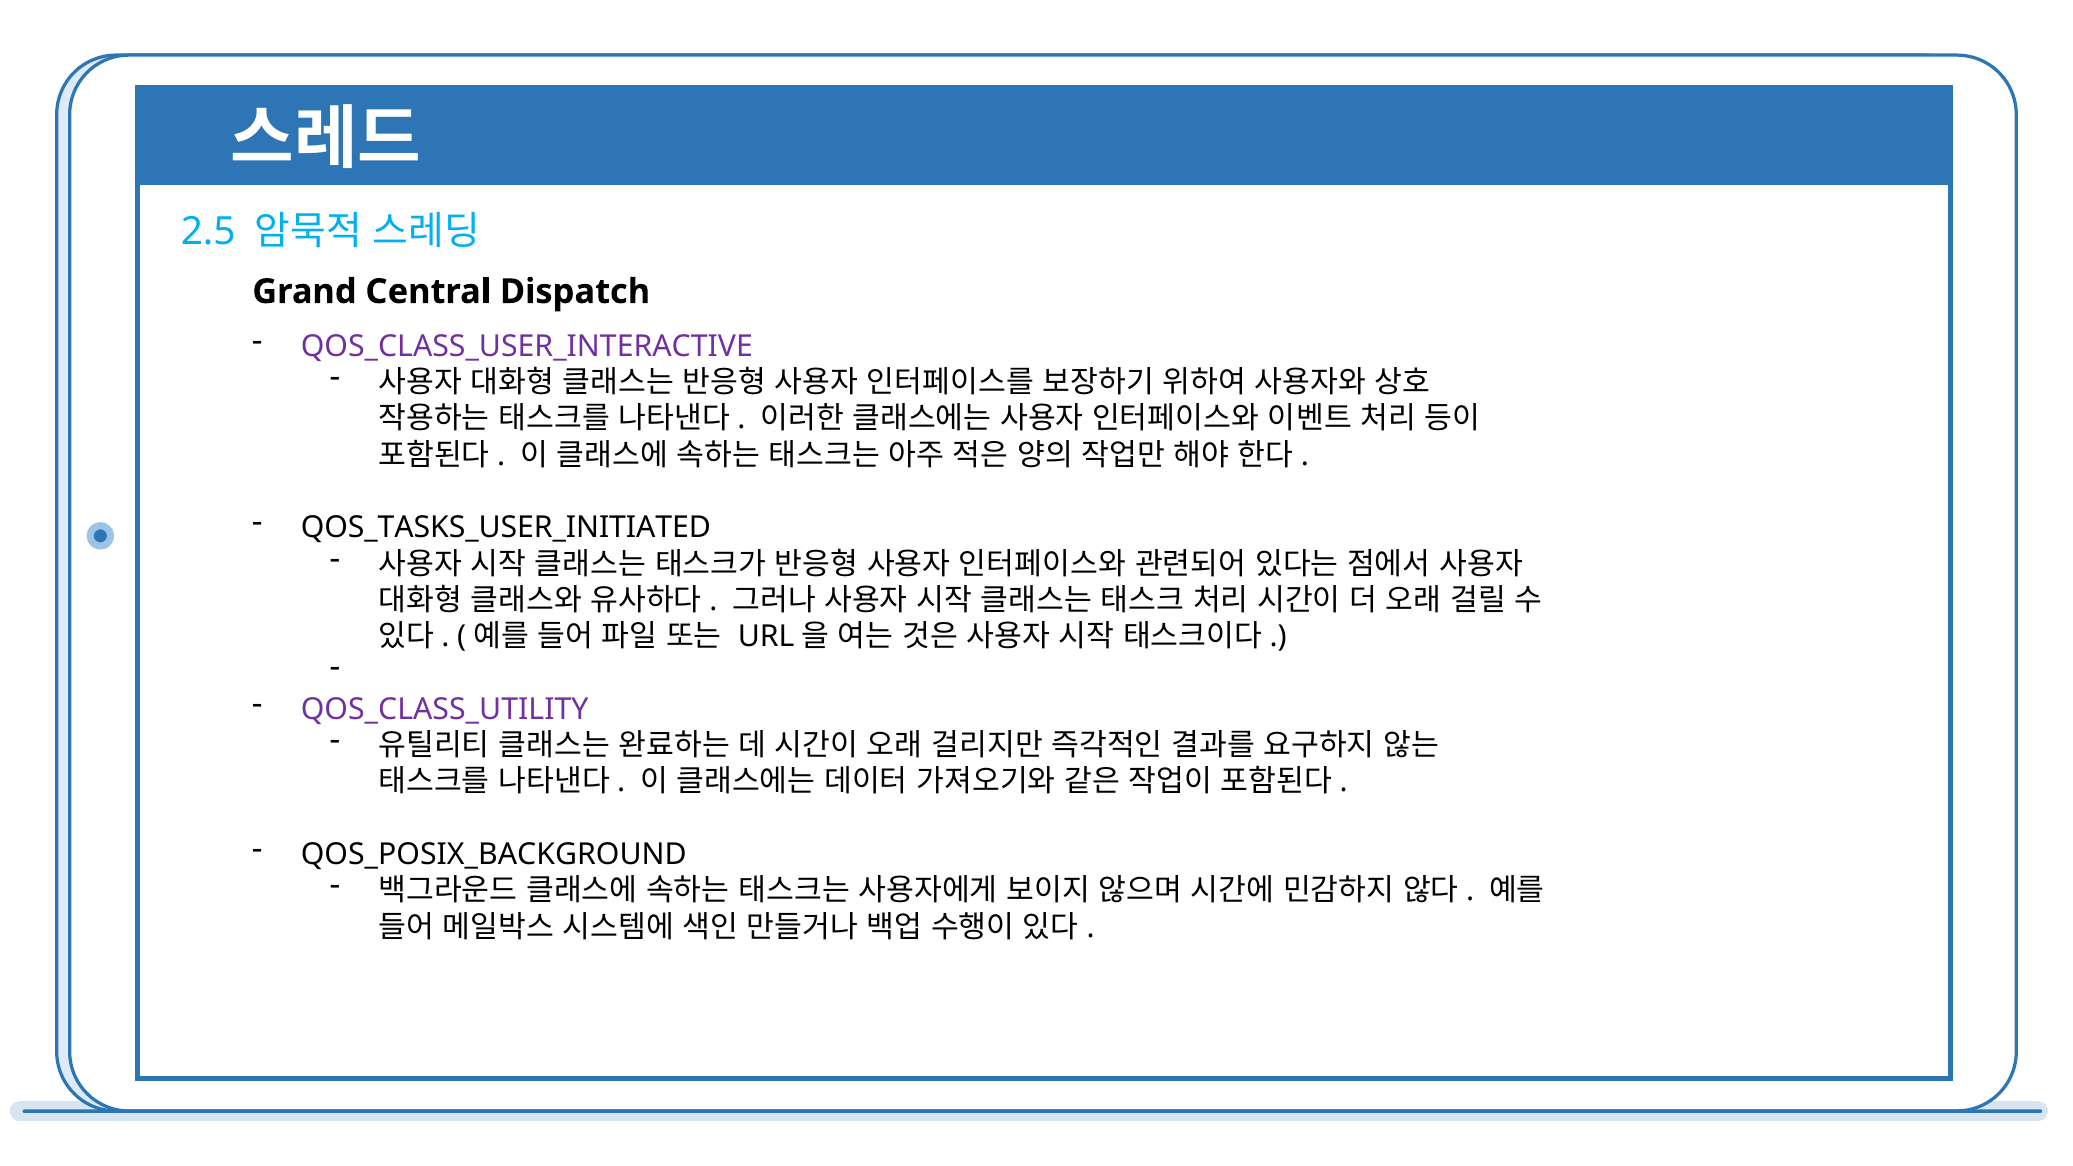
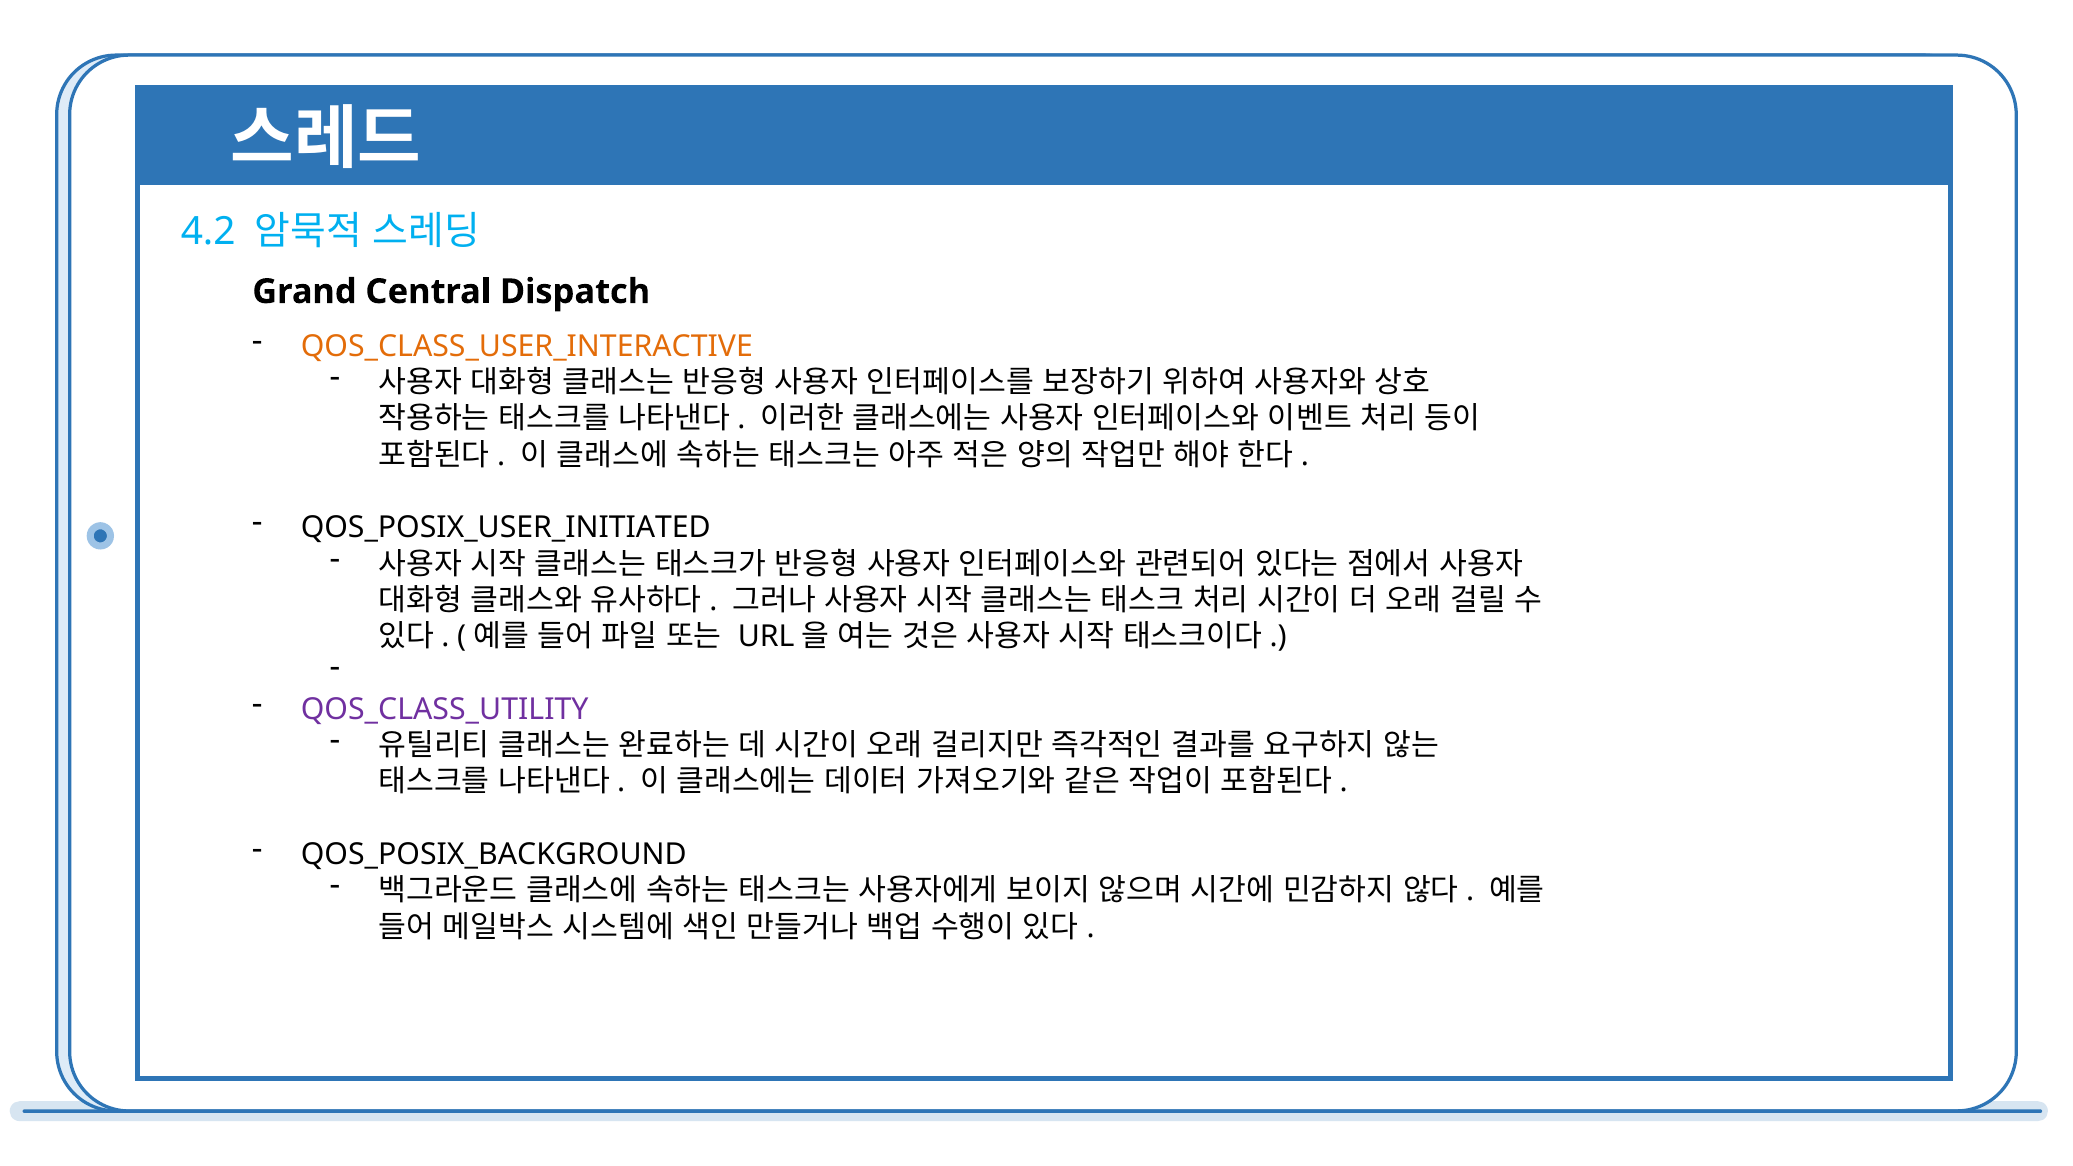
2.5: 2.5 -> 4.2
QOS_CLASS_USER_INTERACTIVE colour: purple -> orange
QOS_TASKS_USER_INITIATED: QOS_TASKS_USER_INITIATED -> QOS_POSIX_USER_INITIATED
